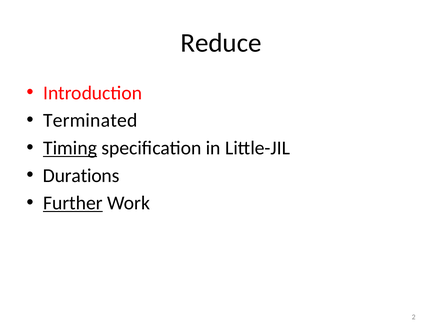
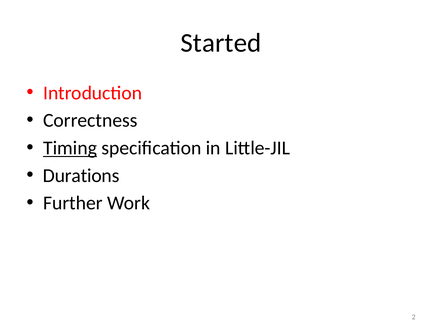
Reduce: Reduce -> Started
Terminated: Terminated -> Correctness
Further underline: present -> none
